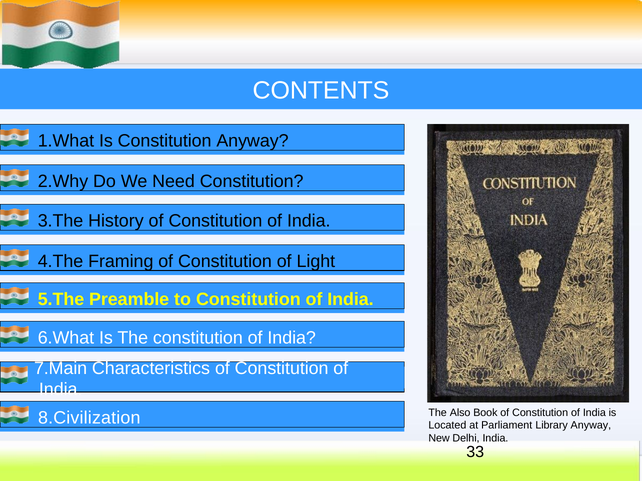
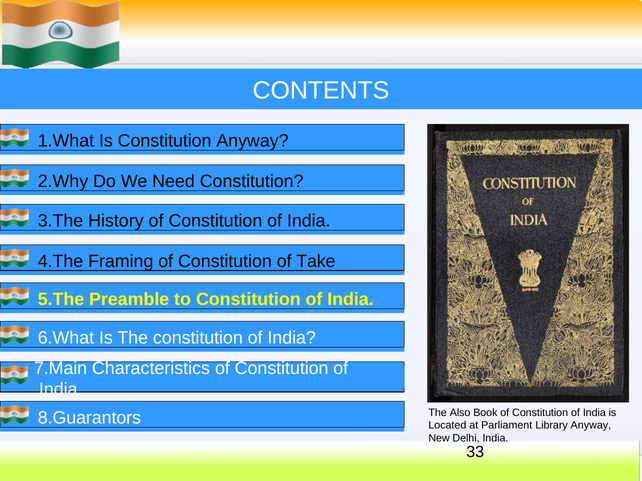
Light: Light -> Take
8.Civilization: 8.Civilization -> 8.Guarantors
